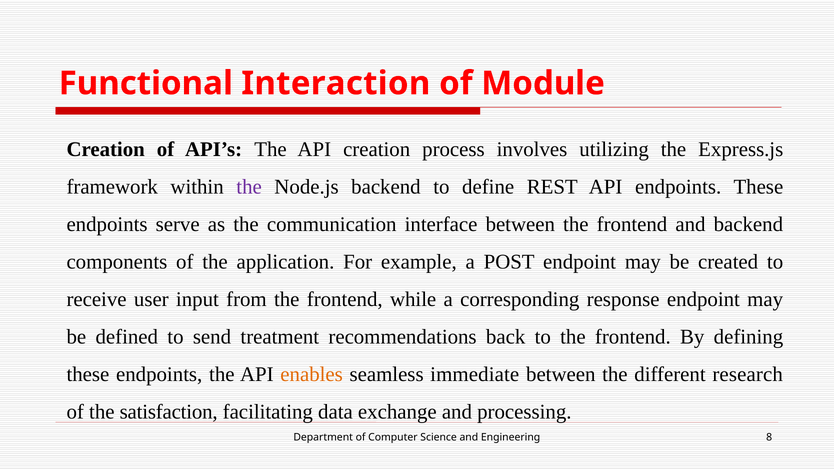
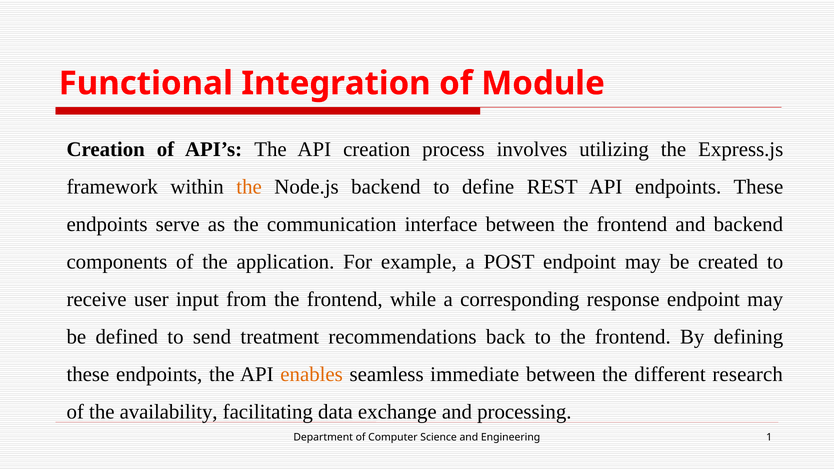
Interaction: Interaction -> Integration
the at (249, 187) colour: purple -> orange
satisfaction: satisfaction -> availability
8: 8 -> 1
